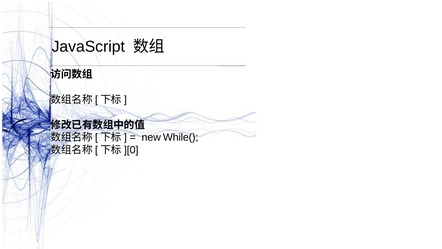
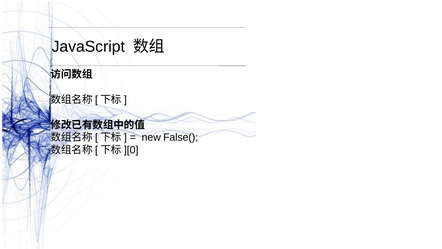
While(: While( -> False(
